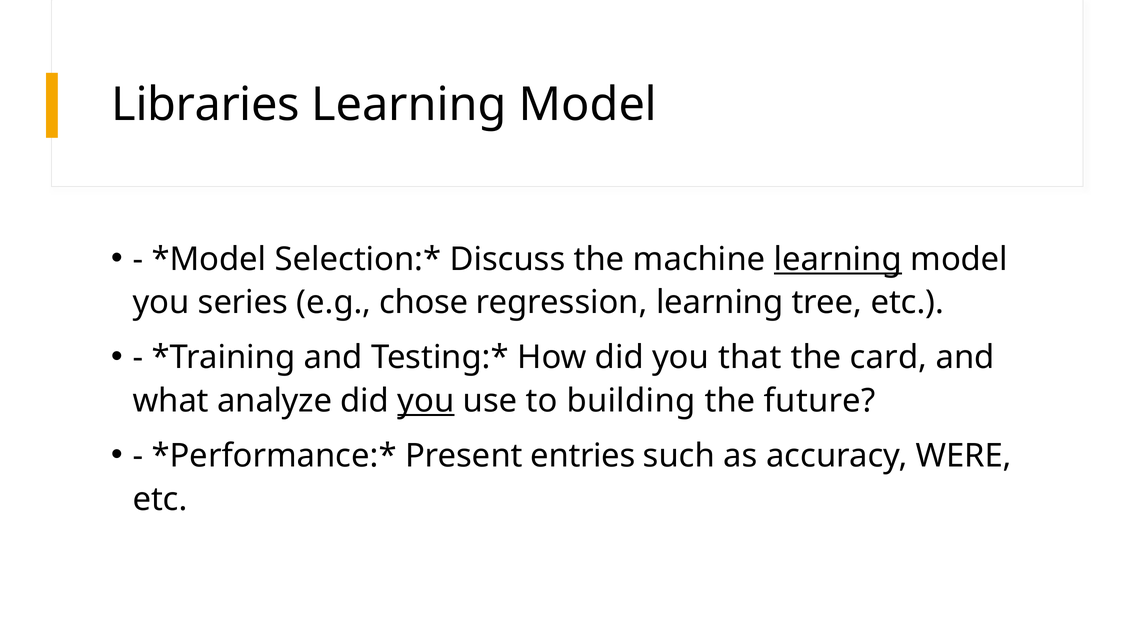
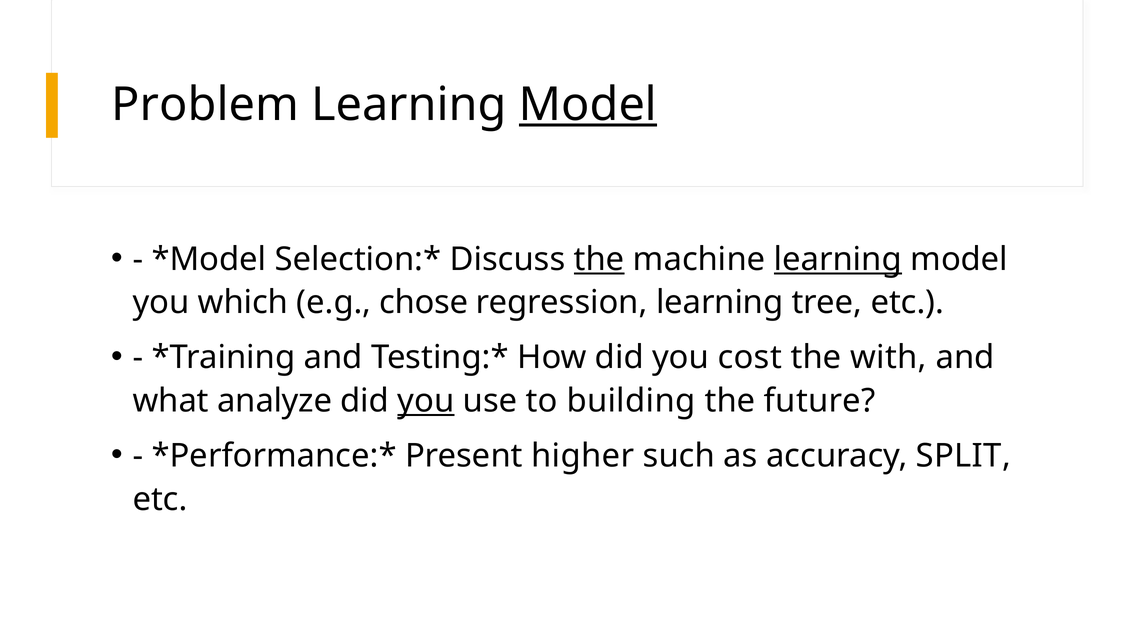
Libraries: Libraries -> Problem
Model at (588, 105) underline: none -> present
the at (599, 259) underline: none -> present
series: series -> which
that: that -> cost
card: card -> with
entries: entries -> higher
WERE: WERE -> SPLIT
